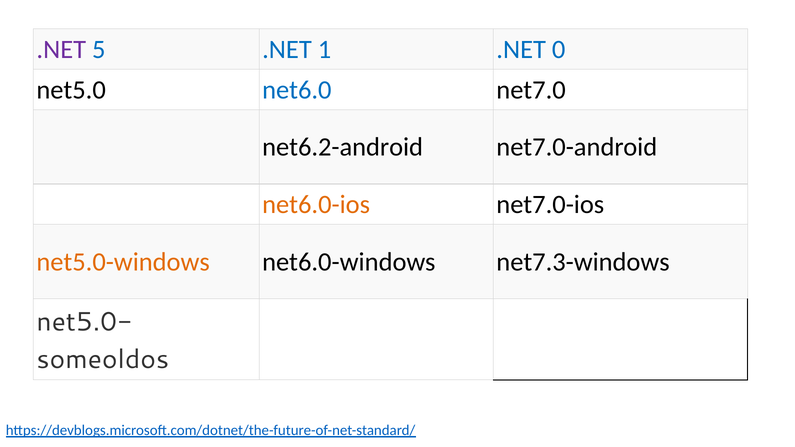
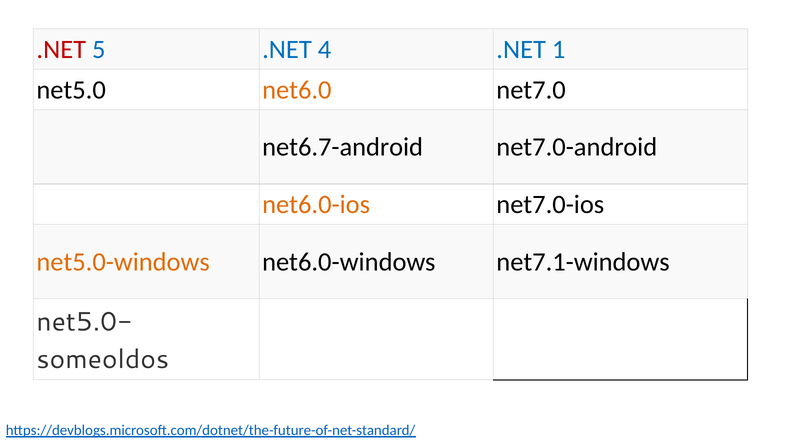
.NET at (61, 49) colour: purple -> red
1: 1 -> 4
0: 0 -> 1
net6.0 colour: blue -> orange
net6.2-android: net6.2-android -> net6.7-android
net7.3-windows: net7.3-windows -> net7.1-windows
